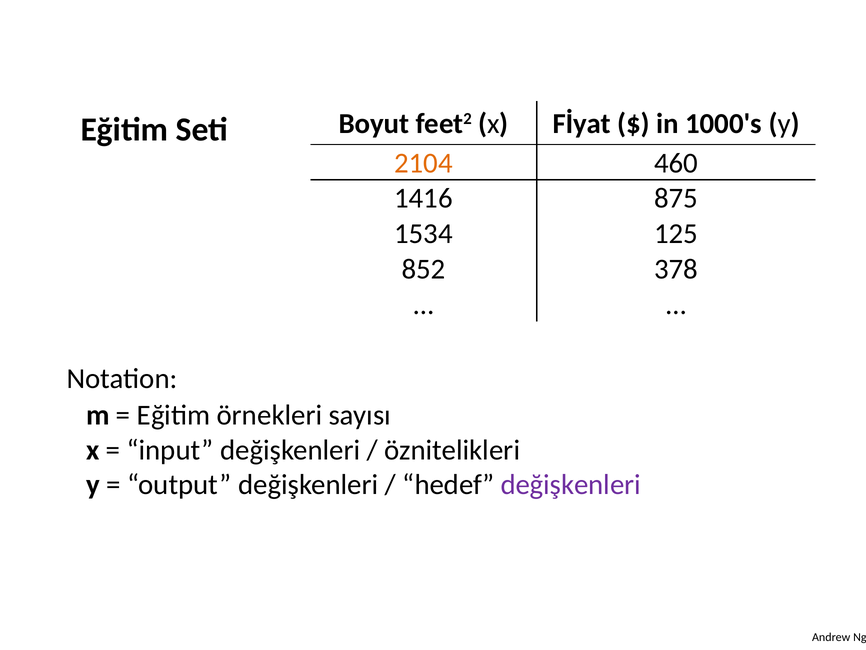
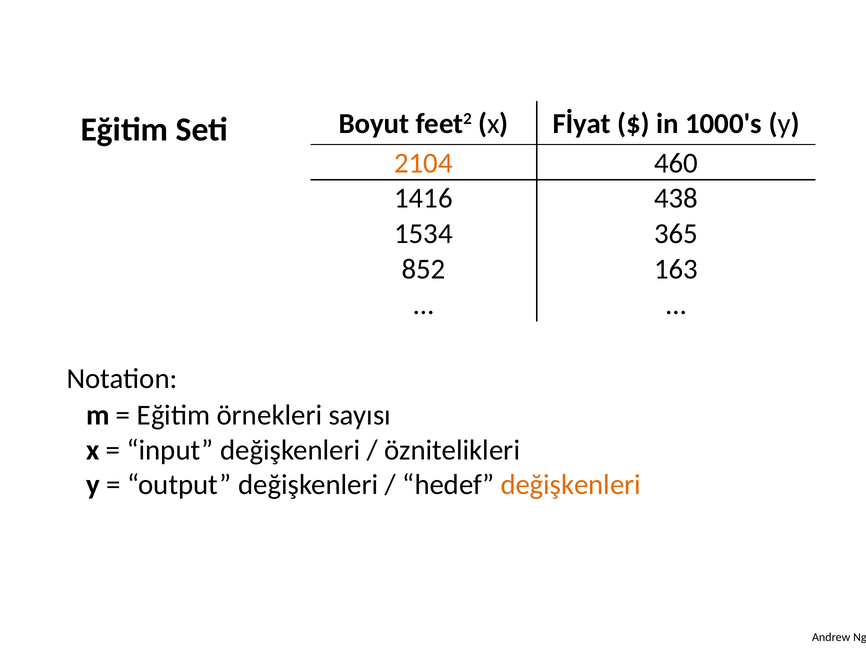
875: 875 -> 438
125: 125 -> 365
378: 378 -> 163
değişkenleri at (571, 484) colour: purple -> orange
